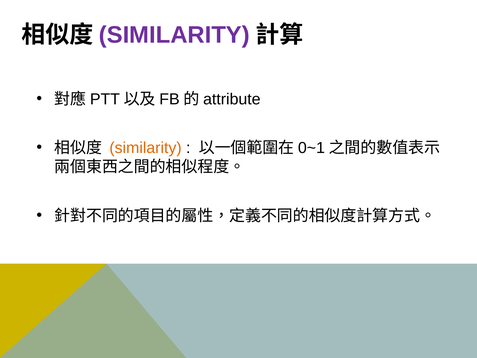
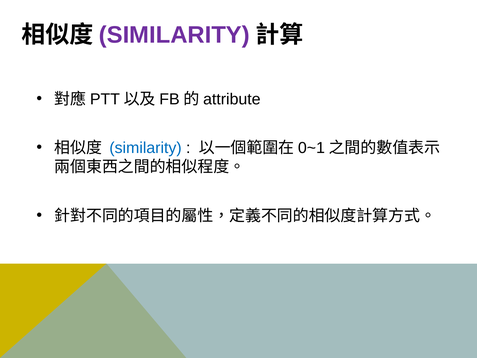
similarity at (146, 148) colour: orange -> blue
